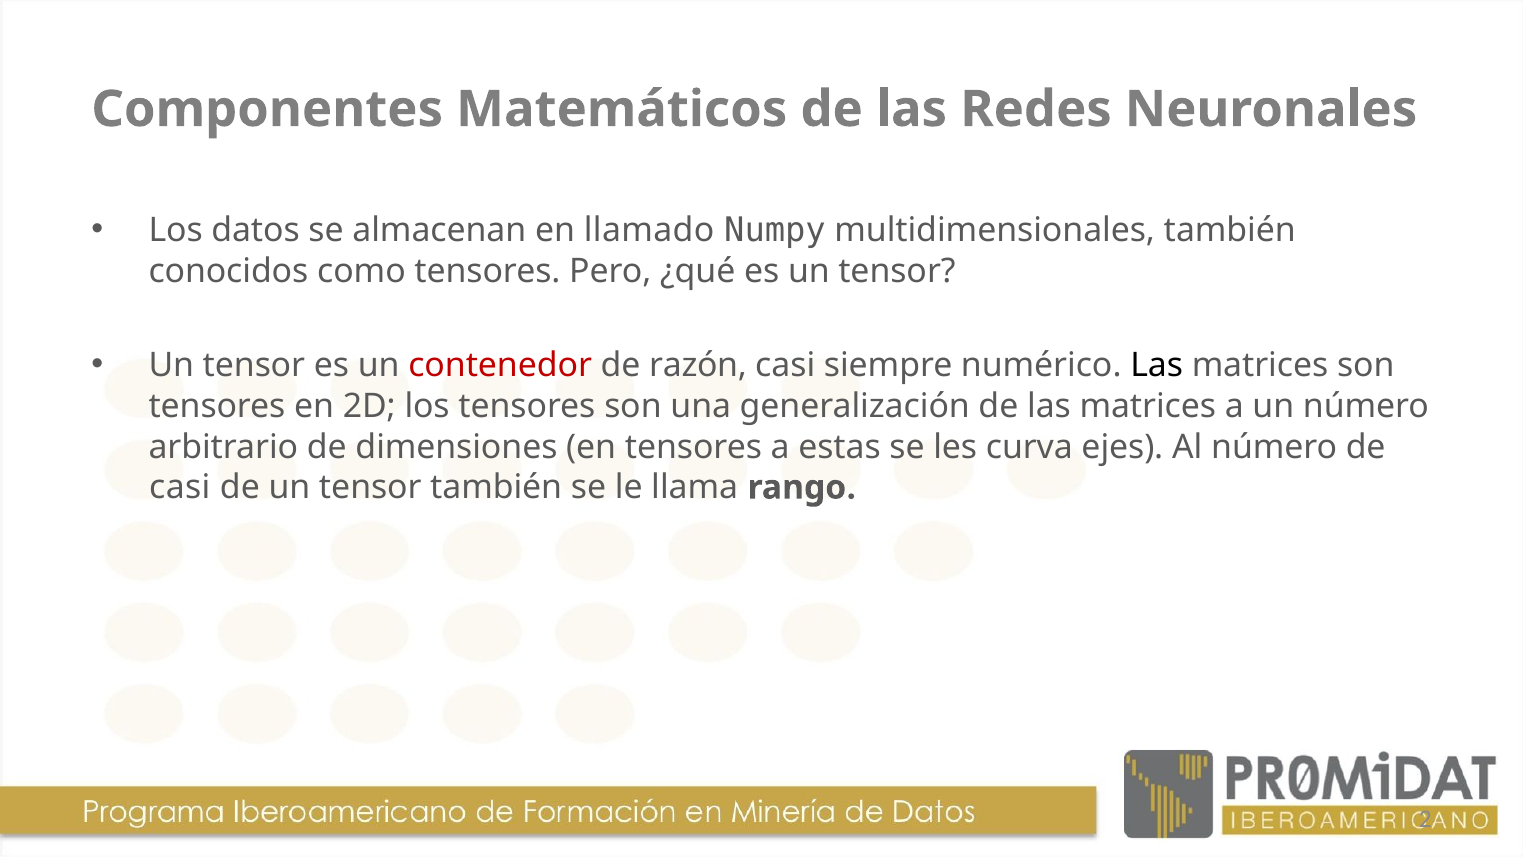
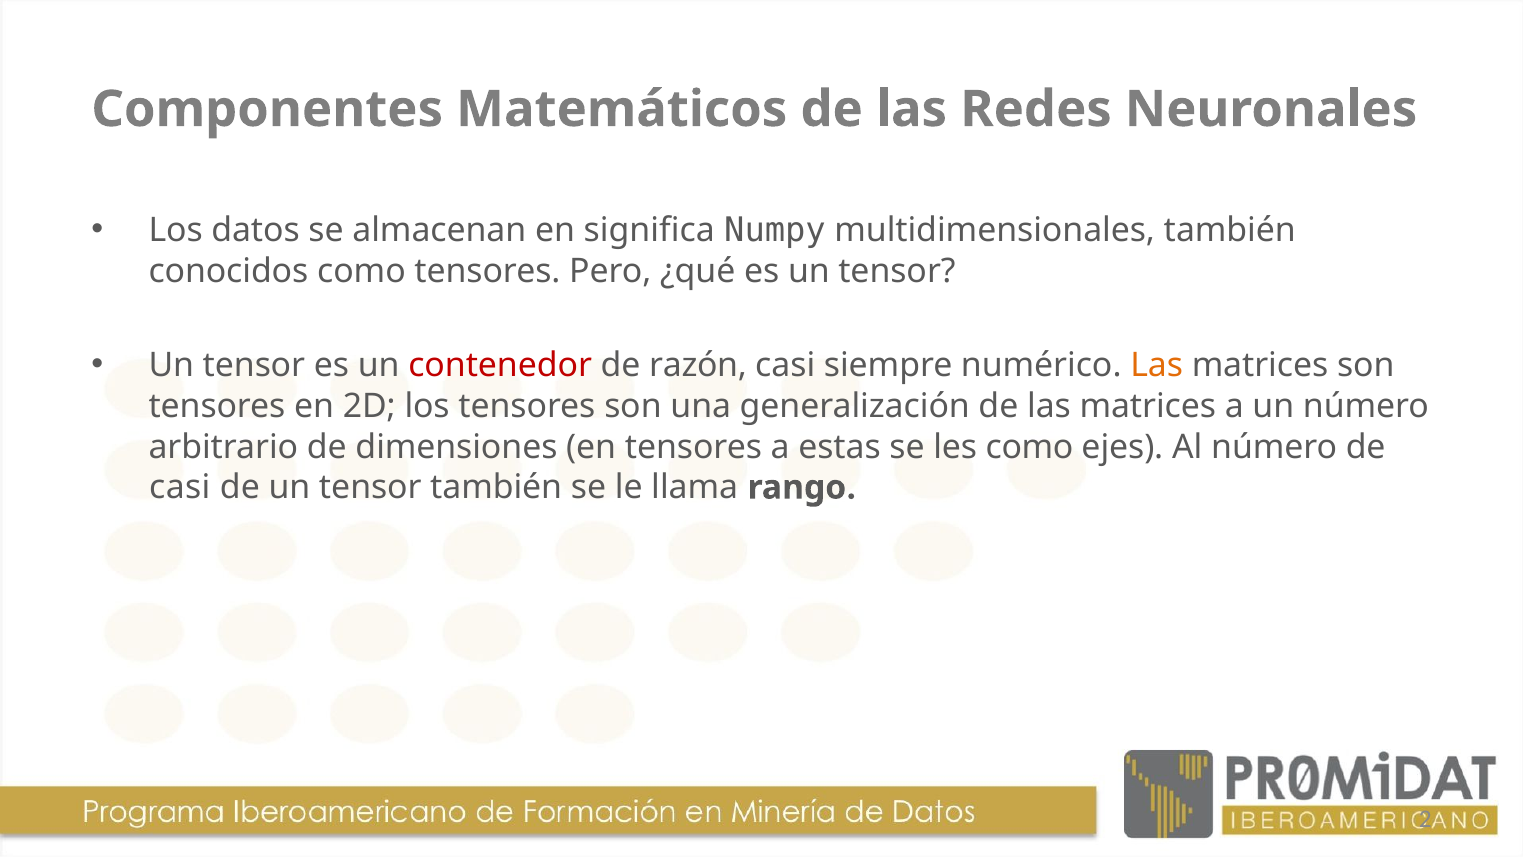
llamado: llamado -> significa
Las at (1157, 366) colour: black -> orange
les curva: curva -> como
